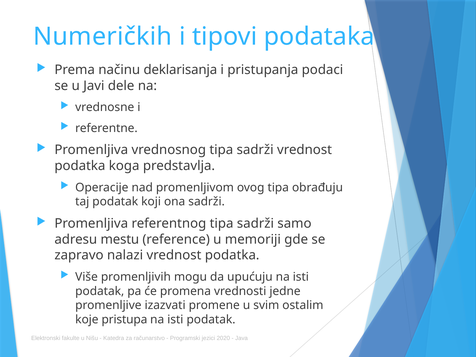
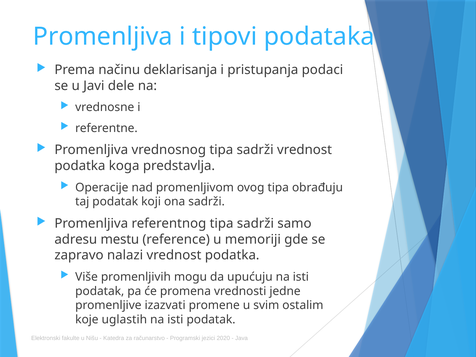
Numeričkih at (103, 37): Numeričkih -> Promenljiva
pristupa: pristupa -> uglastih
